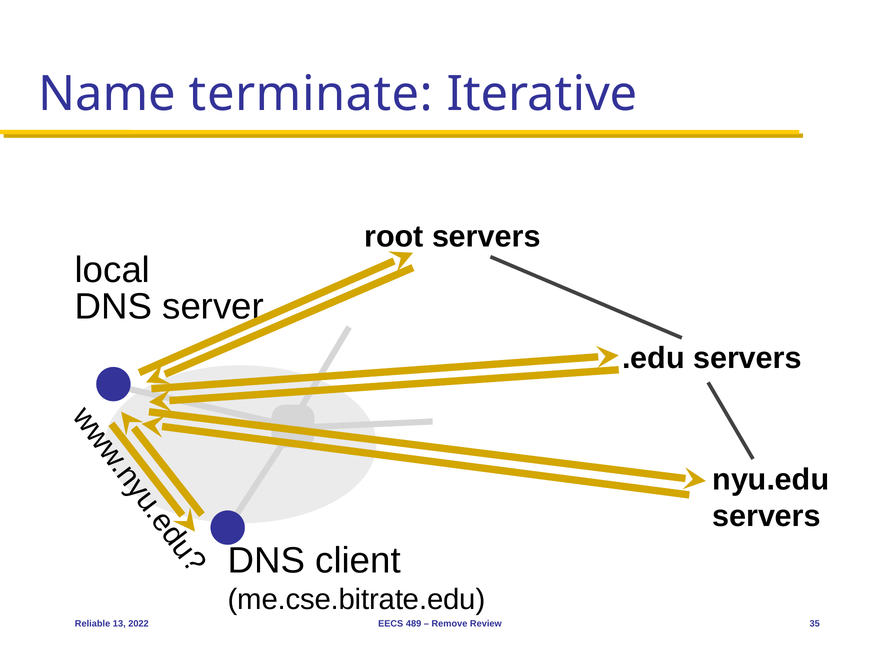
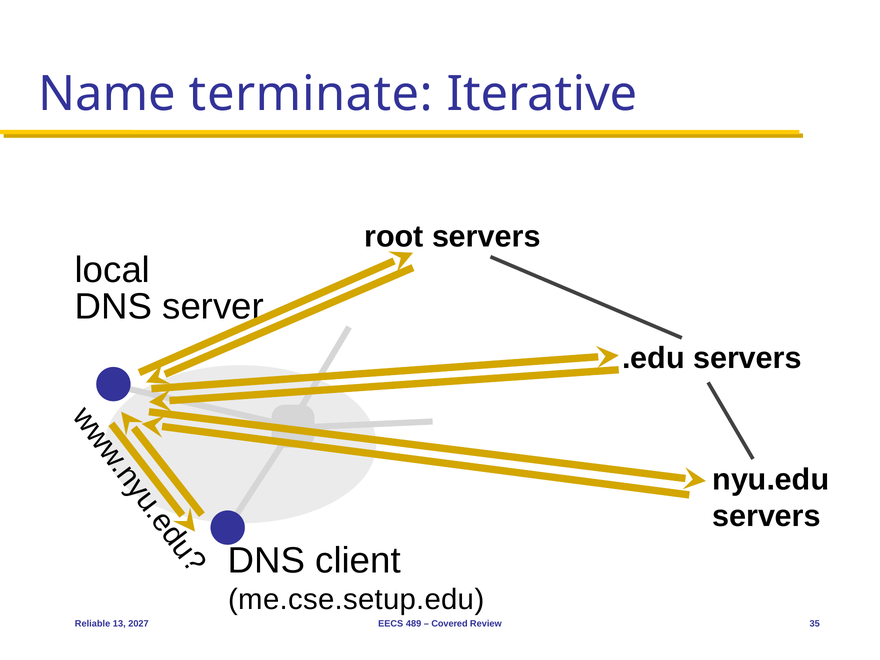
me.cse.bitrate.edu: me.cse.bitrate.edu -> me.cse.setup.edu
2022: 2022 -> 2027
Remove: Remove -> Covered
